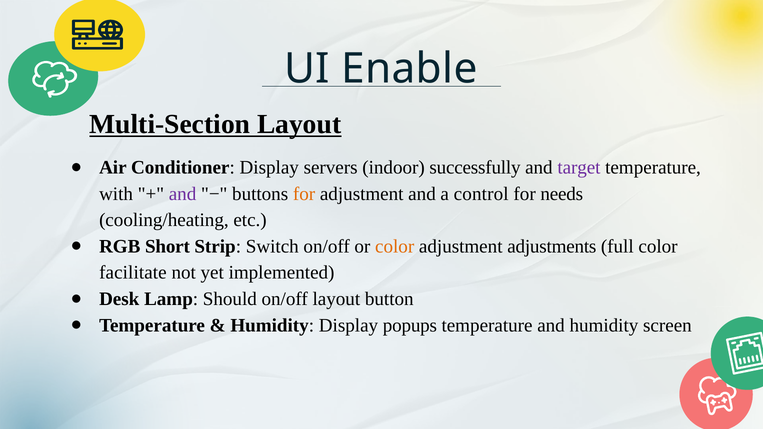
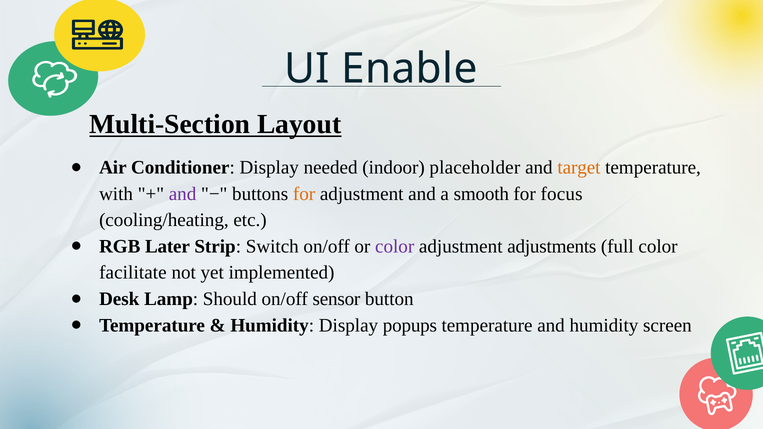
servers: servers -> needed
successfully: successfully -> placeholder
target colour: purple -> orange
control: control -> smooth
needs: needs -> focus
Short: Short -> Later
color at (395, 246) colour: orange -> purple
on/off layout: layout -> sensor
